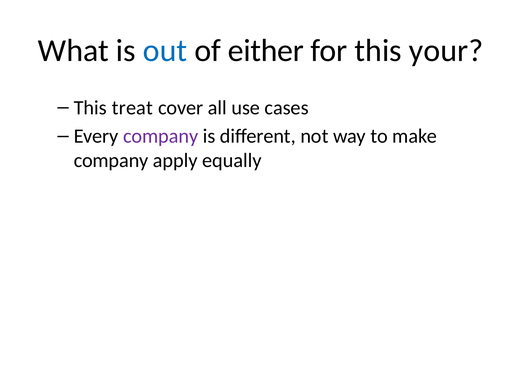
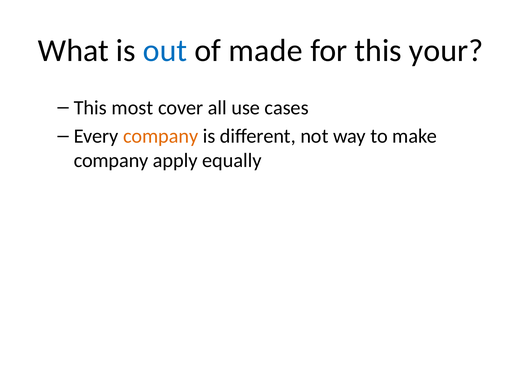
either: either -> made
treat: treat -> most
company at (161, 136) colour: purple -> orange
